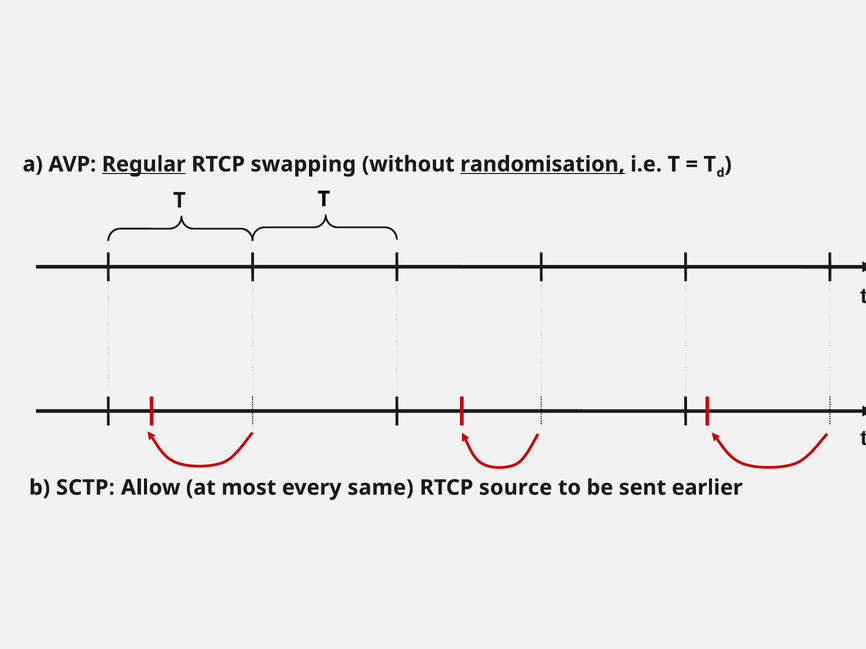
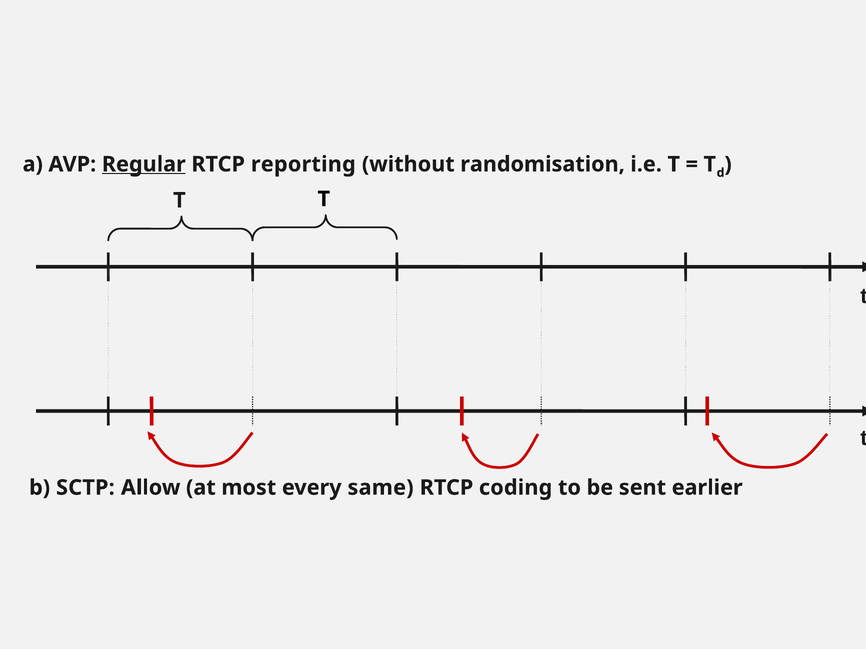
swapping: swapping -> reporting
randomisation underline: present -> none
source: source -> coding
